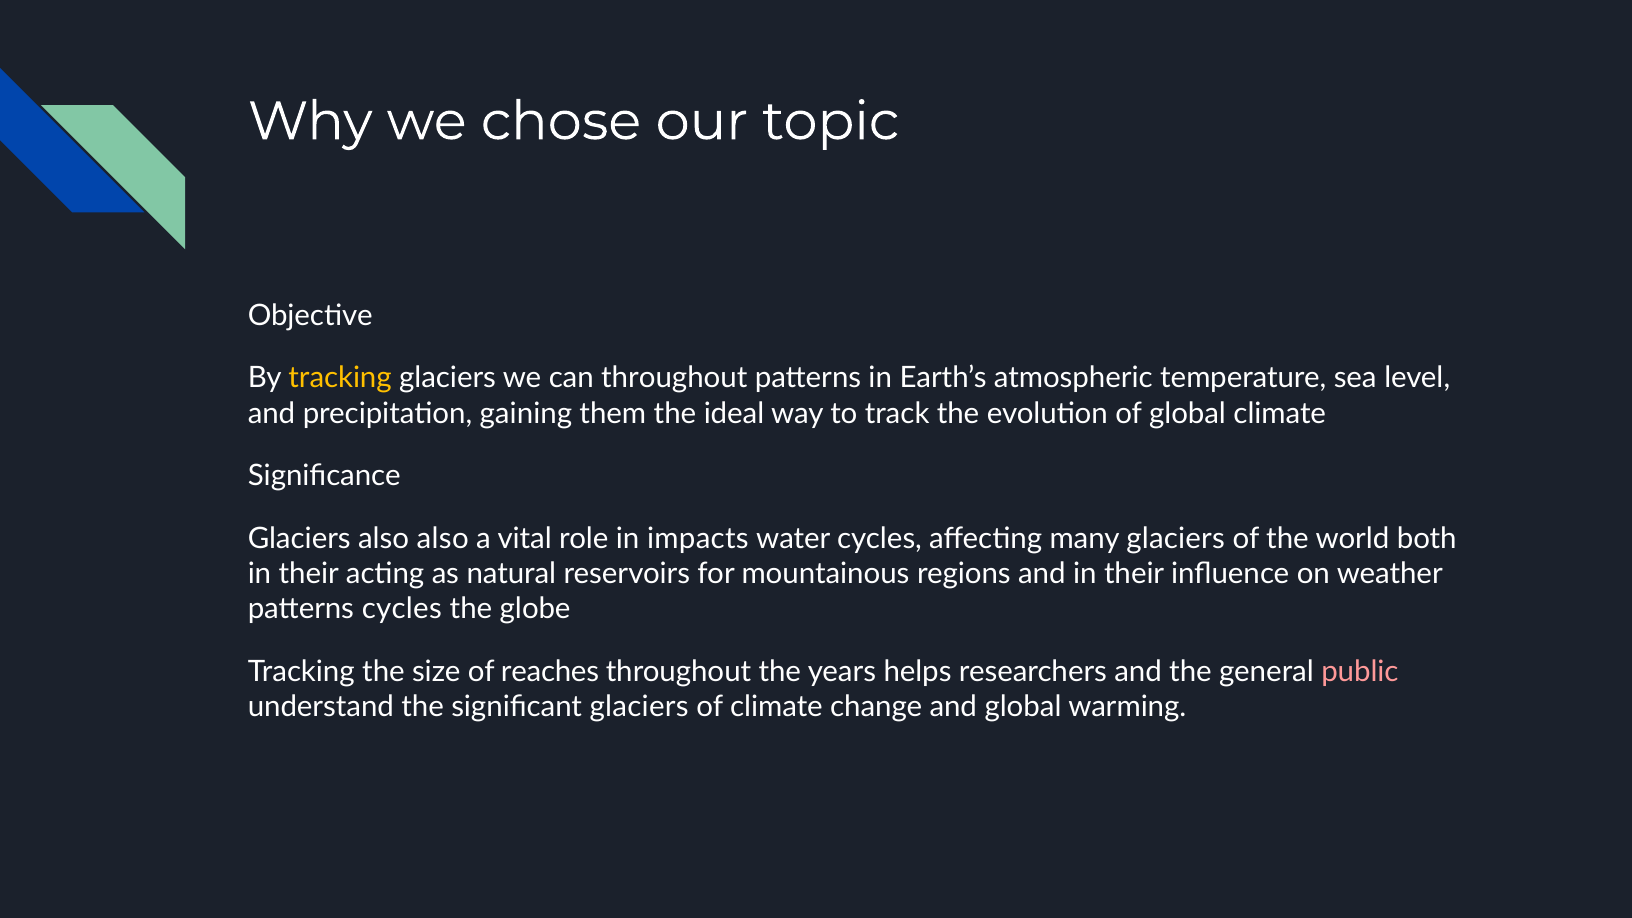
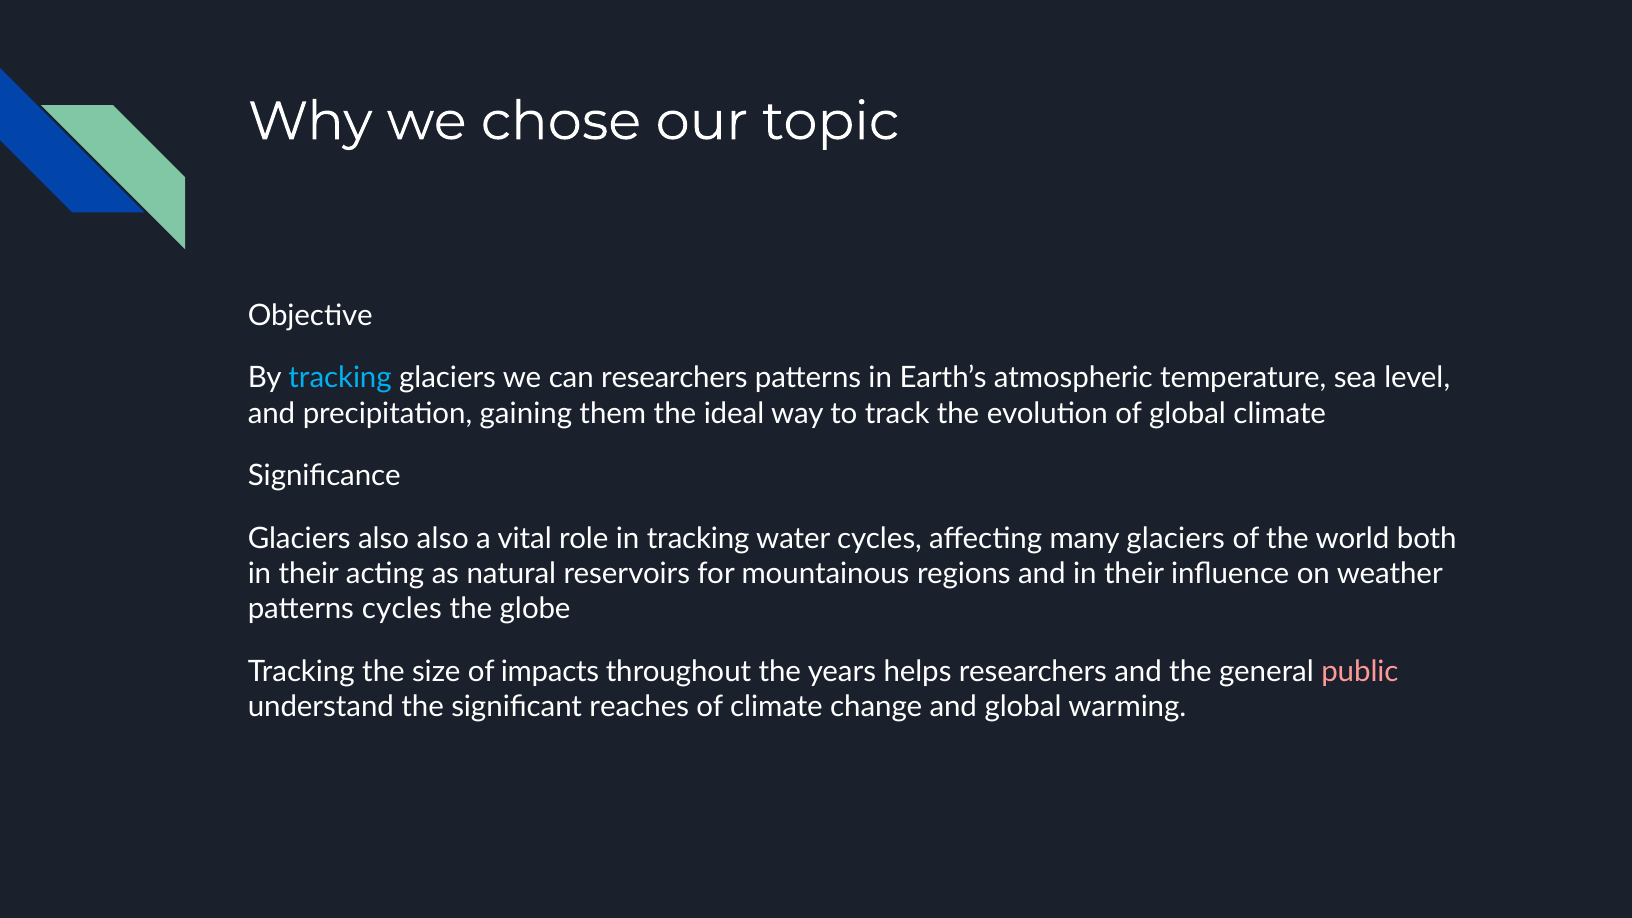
tracking at (340, 378) colour: yellow -> light blue
can throughout: throughout -> researchers
in impacts: impacts -> tracking
reaches: reaches -> impacts
significant glaciers: glaciers -> reaches
